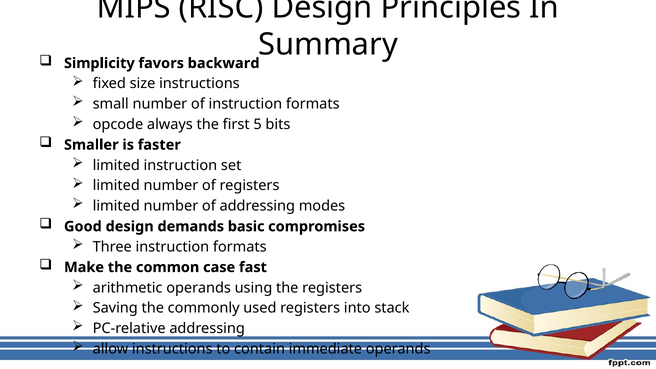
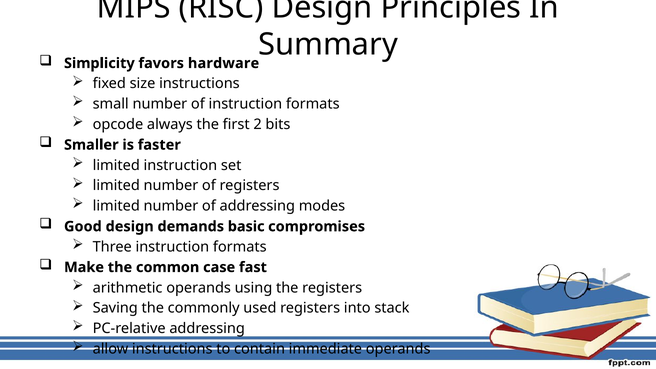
backward: backward -> hardware
5: 5 -> 2
